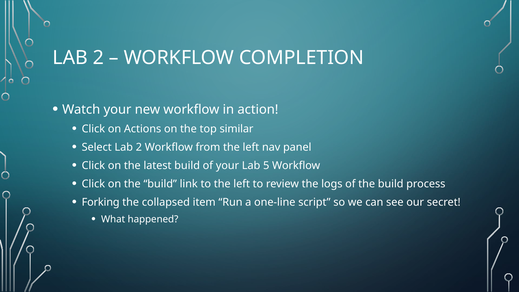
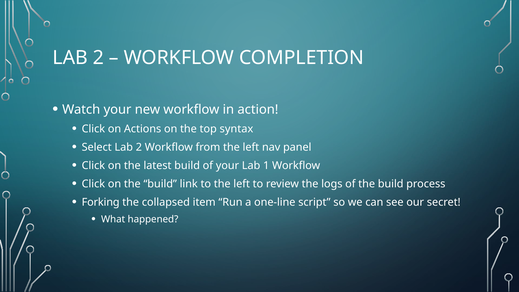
similar: similar -> syntax
5: 5 -> 1
